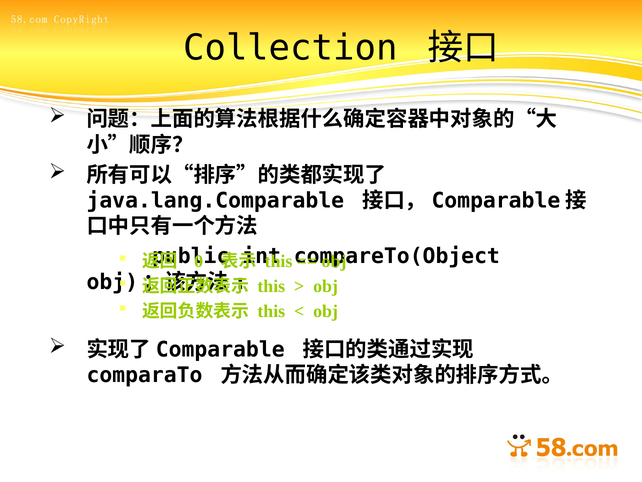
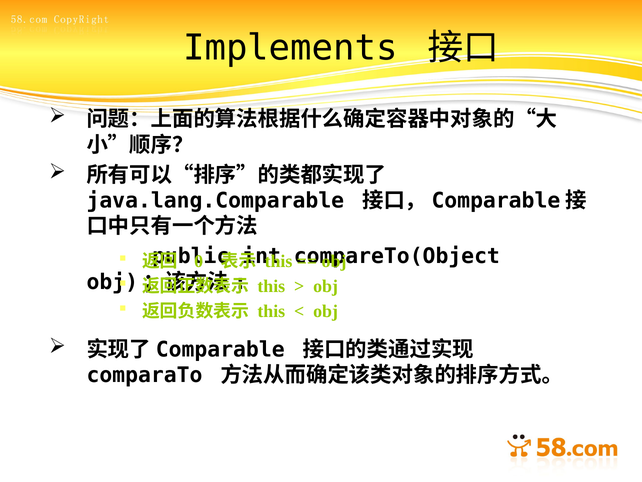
Collection: Collection -> Implements
